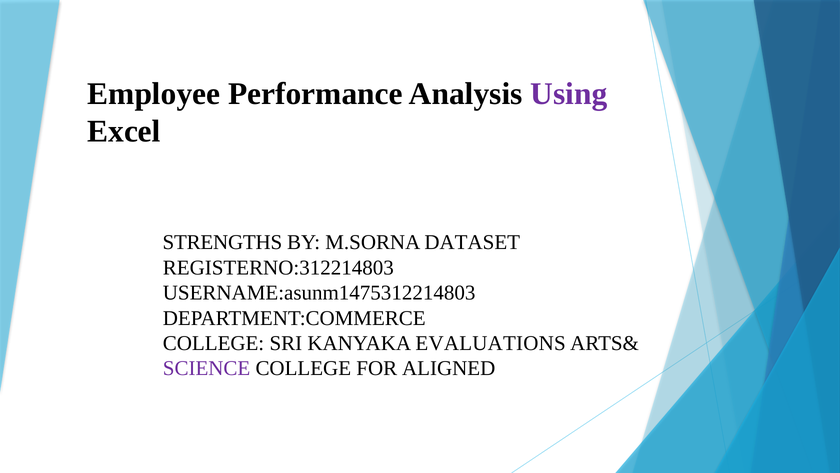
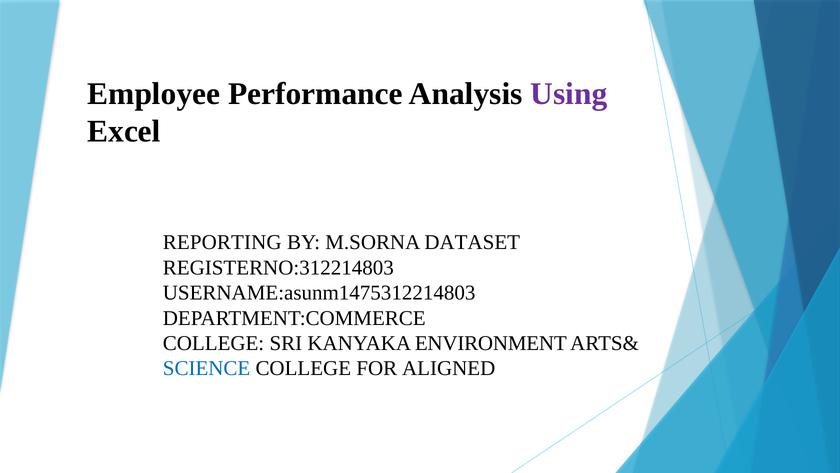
STRENGTHS: STRENGTHS -> REPORTING
EVALUATIONS: EVALUATIONS -> ENVIRONMENT
SCIENCE colour: purple -> blue
